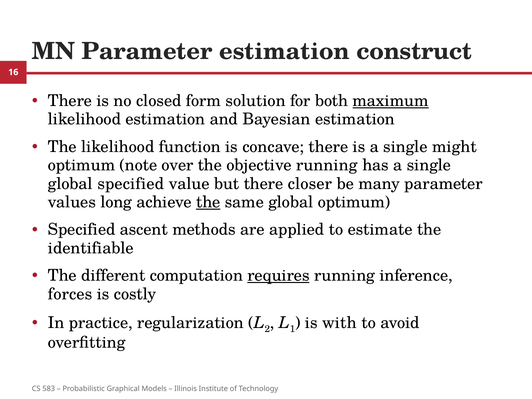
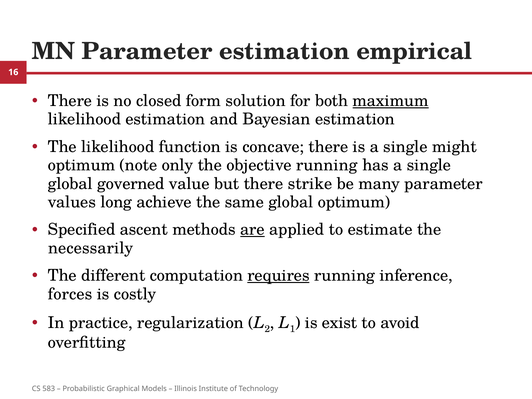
construct: construct -> empirical
over: over -> only
global specified: specified -> governed
closer: closer -> strike
the at (208, 202) underline: present -> none
are underline: none -> present
identifiable: identifiable -> necessarily
with: with -> exist
